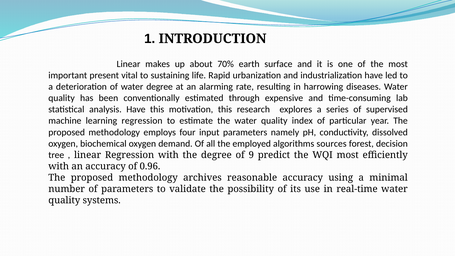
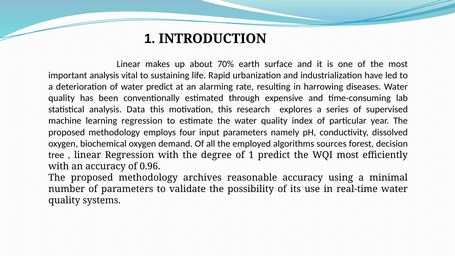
important present: present -> analysis
water degree: degree -> predict
analysis Have: Have -> Data
of 9: 9 -> 1
